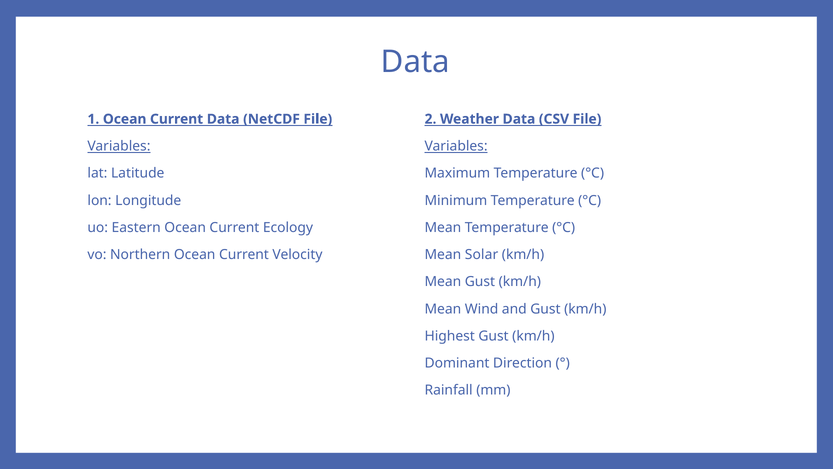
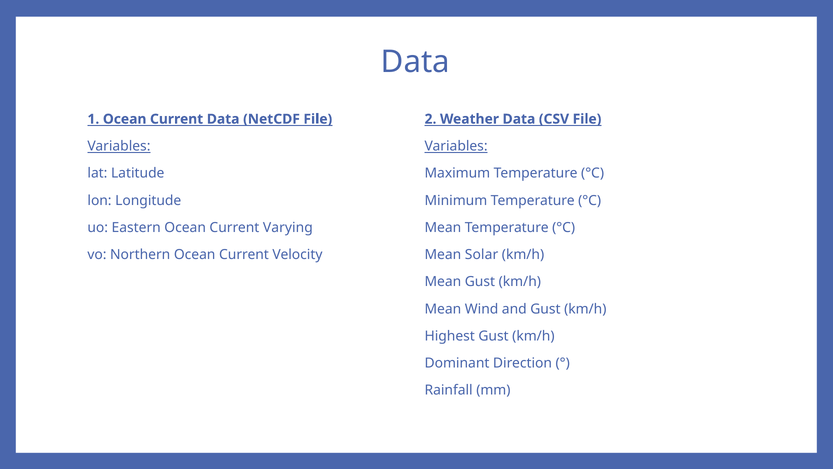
Ecology: Ecology -> Varying
